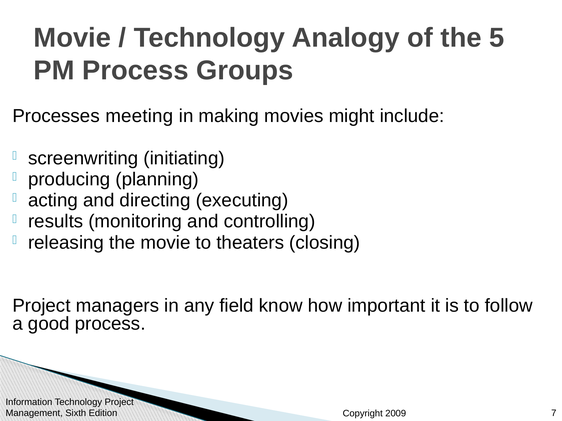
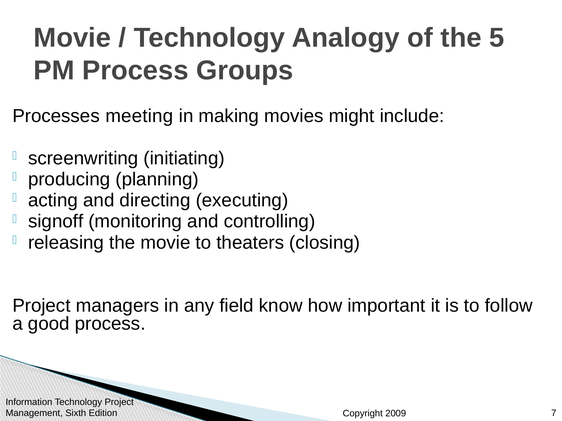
results: results -> signoff
